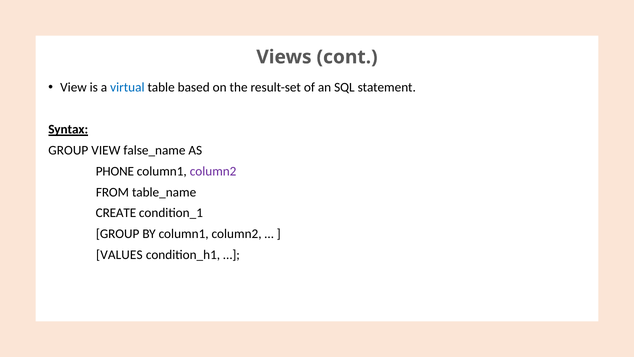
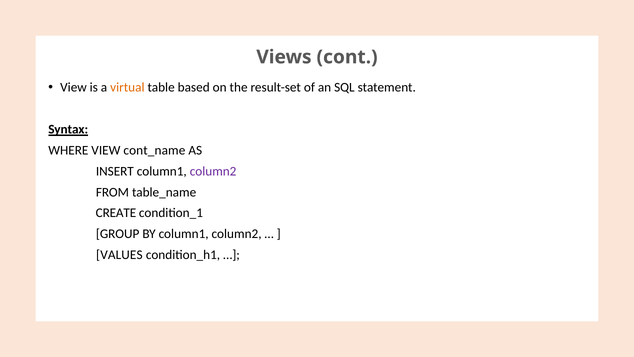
virtual colour: blue -> orange
GROUP at (68, 150): GROUP -> WHERE
false_name: false_name -> cont_name
PHONE: PHONE -> INSERT
